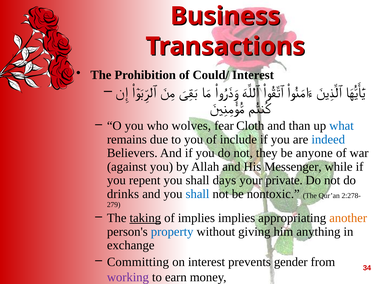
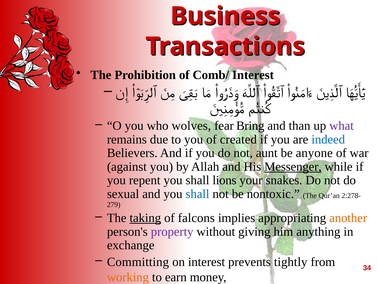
Could/: Could/ -> Comb/
Cloth: Cloth -> Bring
what colour: blue -> purple
include: include -> created
they: they -> aunt
Messenger underline: none -> present
days: days -> lions
private: private -> snakes
drinks: drinks -> sexual
of implies: implies -> falcons
property colour: blue -> purple
gender: gender -> tightly
working colour: purple -> orange
